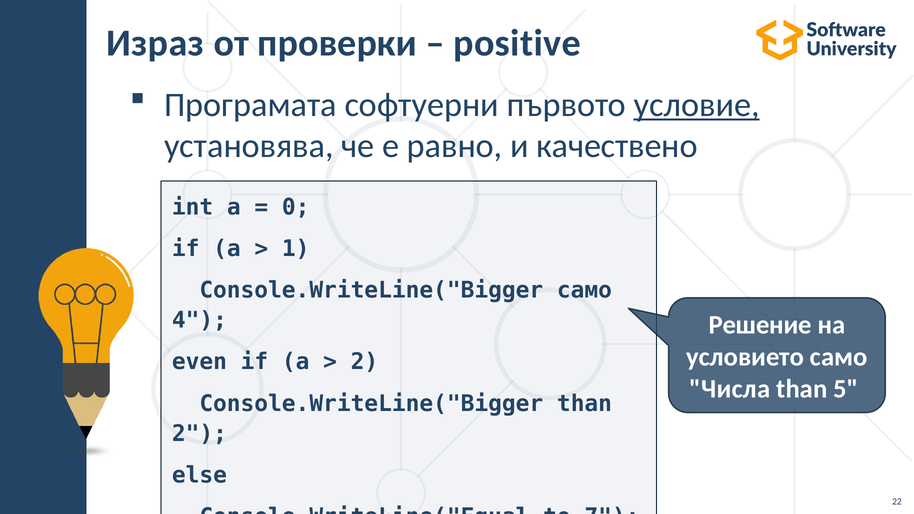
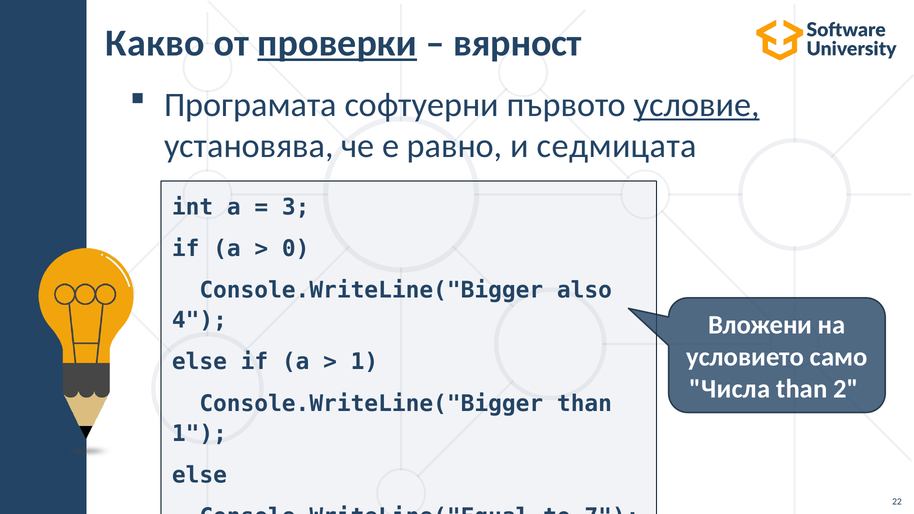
Израз: Израз -> Какво
проверки underline: none -> present
positive: positive -> вярност
качествено: качествено -> седмицата
0: 0 -> 3
1: 1 -> 0
Console.WriteLine("Bigger само: само -> also
Решение: Решение -> Вложени
еven: еven -> еlse
2 at (364, 362): 2 -> 1
5: 5 -> 2
2 at (199, 434): 2 -> 1
